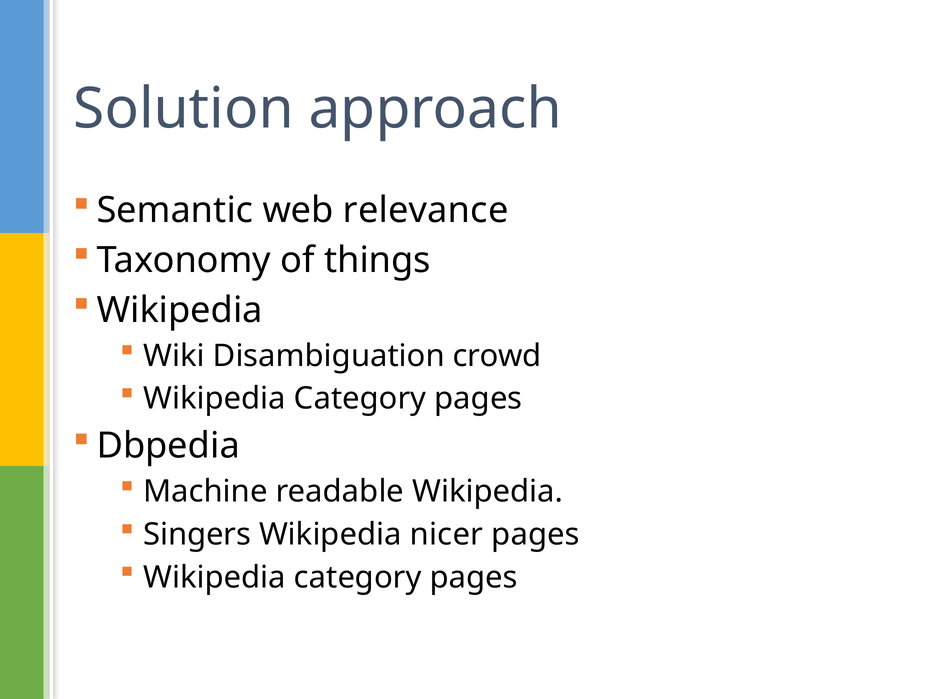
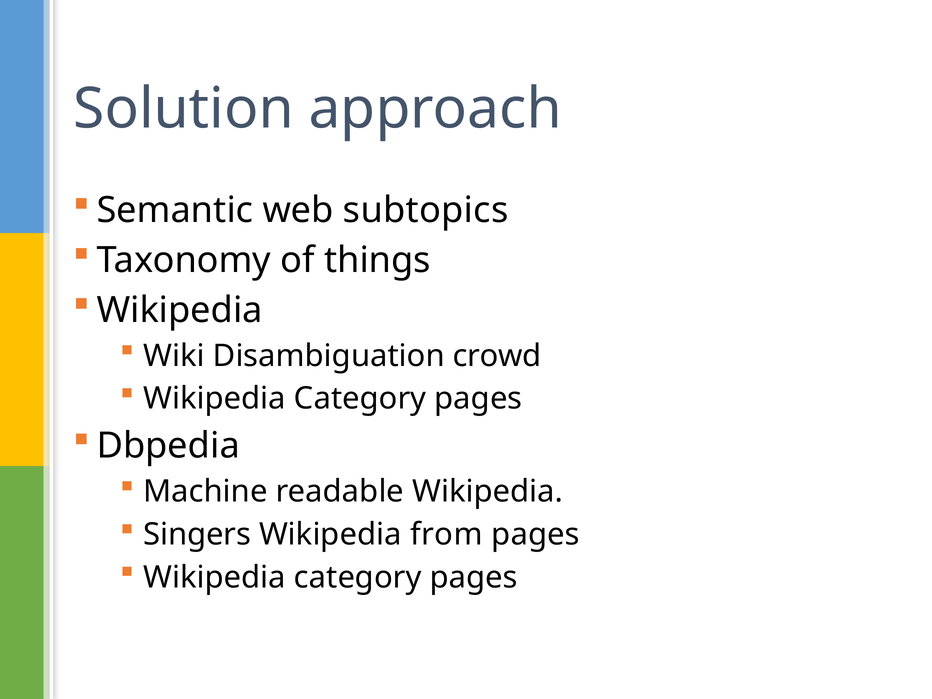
relevance: relevance -> subtopics
nicer: nicer -> from
